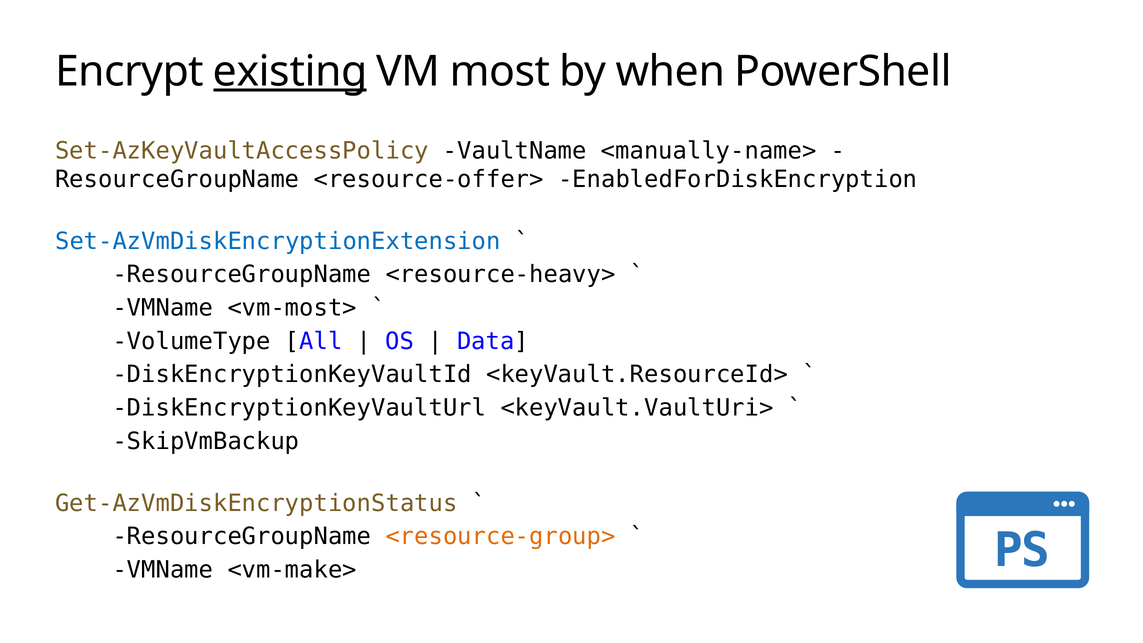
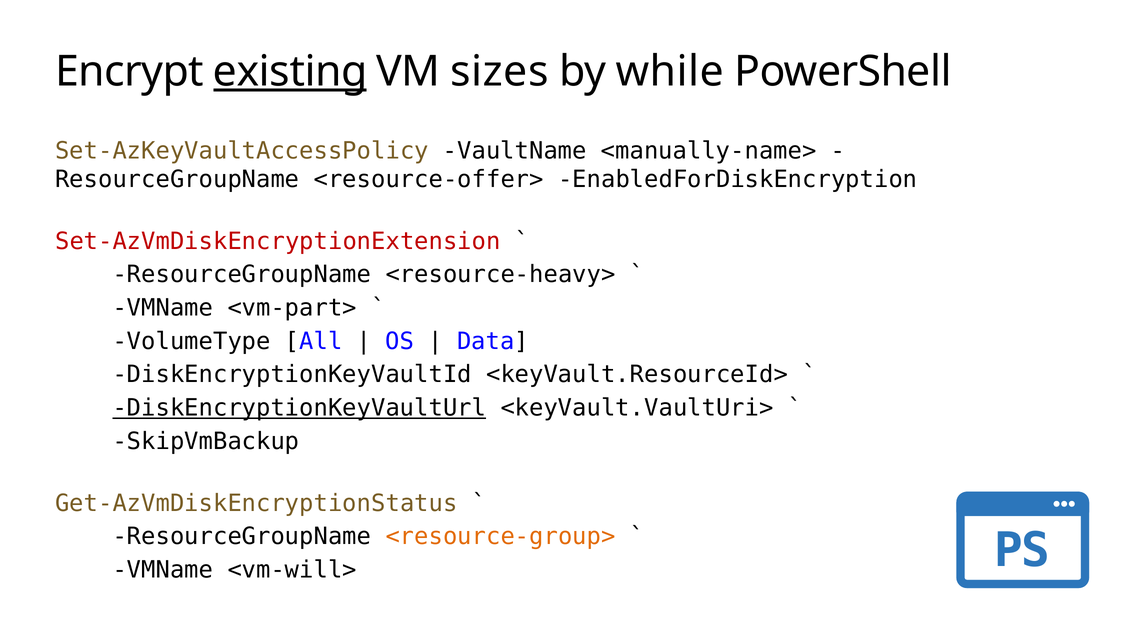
most: most -> sizes
when: when -> while
Set-AzVmDiskEncryptionExtension colour: blue -> red
<vm-most>: <vm-most> -> <vm-part>
DiskEncryptionKeyVaultUrl underline: none -> present
<vm-make>: <vm-make> -> <vm-will>
